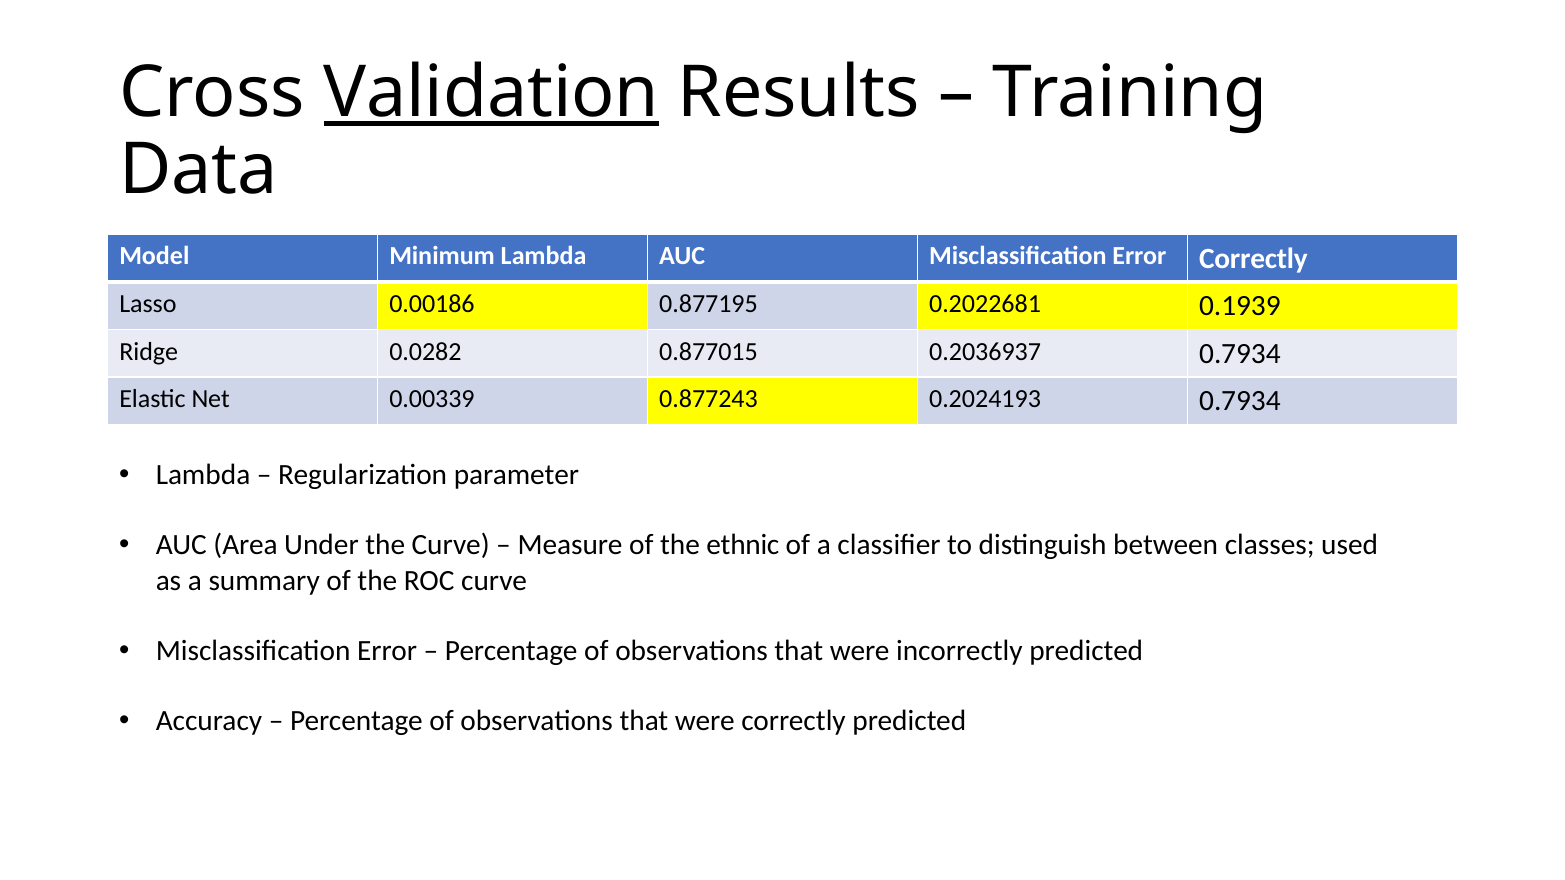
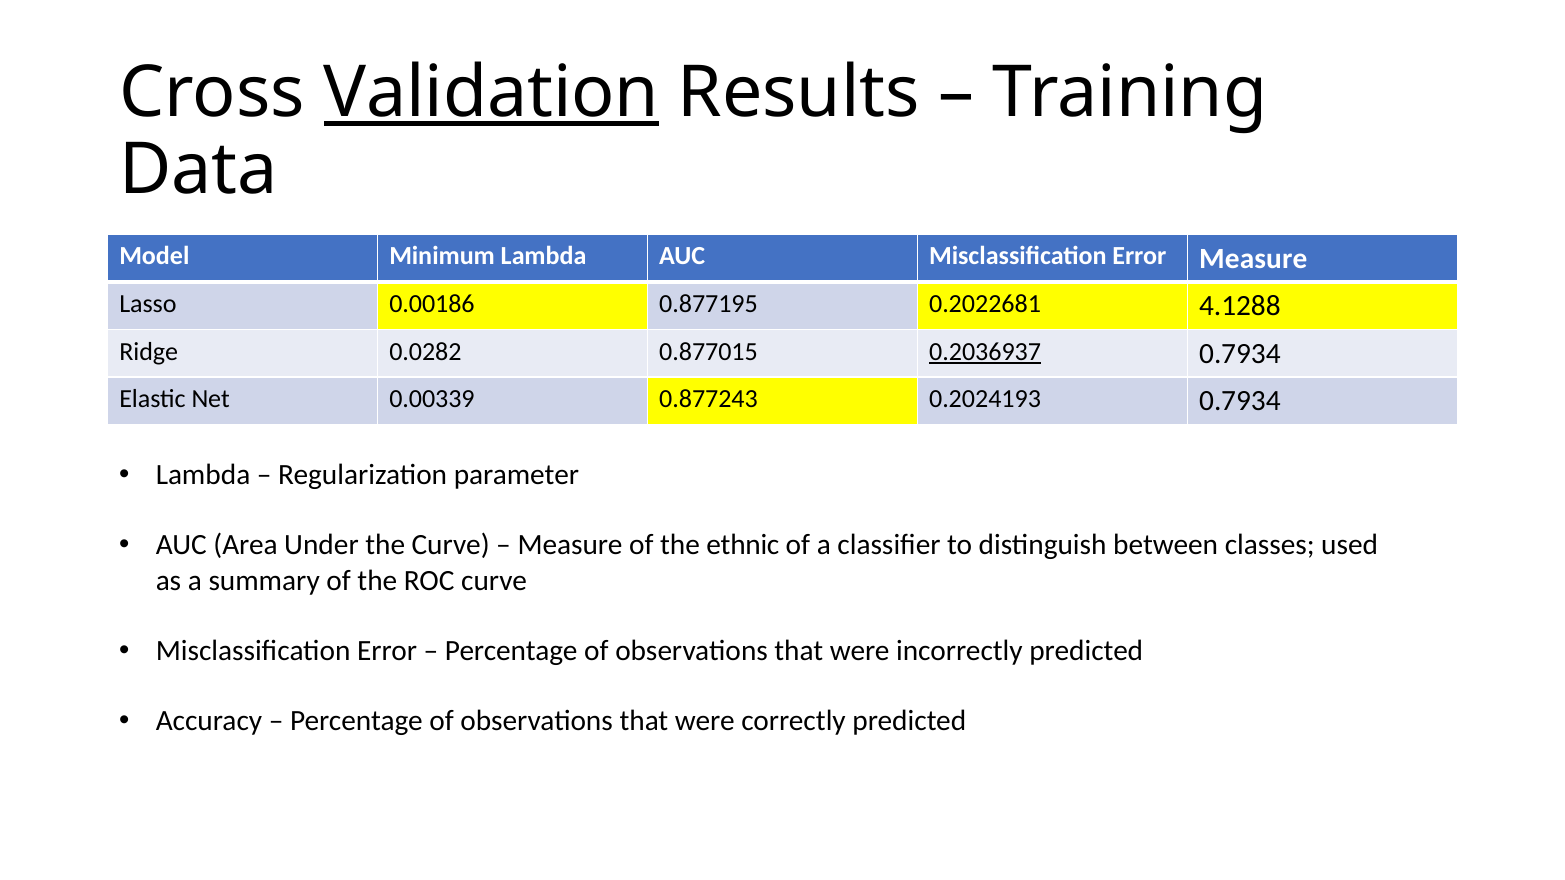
Error Correctly: Correctly -> Measure
0.1939: 0.1939 -> 4.1288
0.2036937 underline: none -> present
